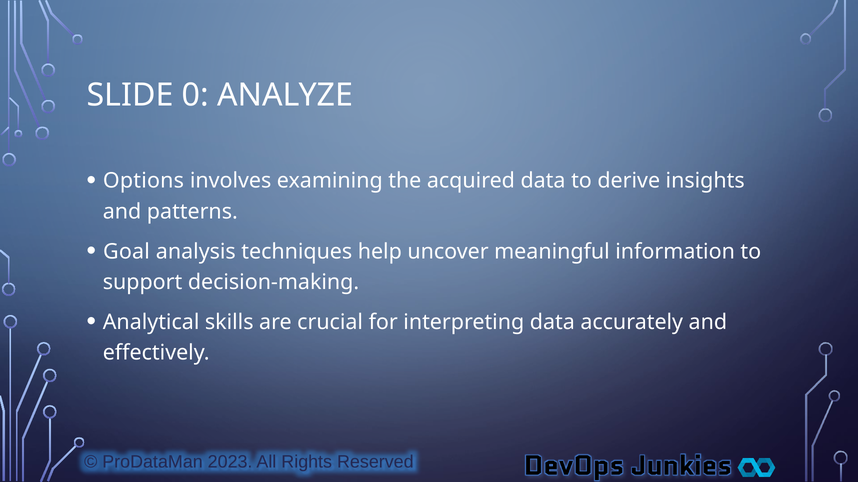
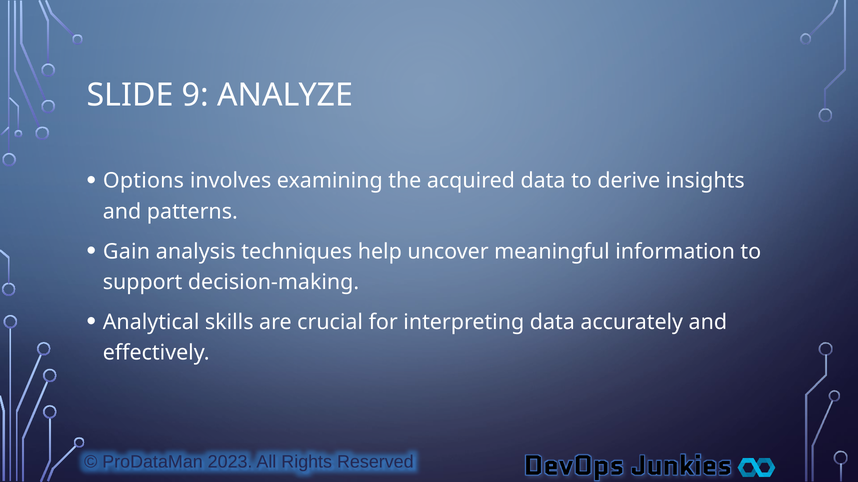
0: 0 -> 9
Goal: Goal -> Gain
